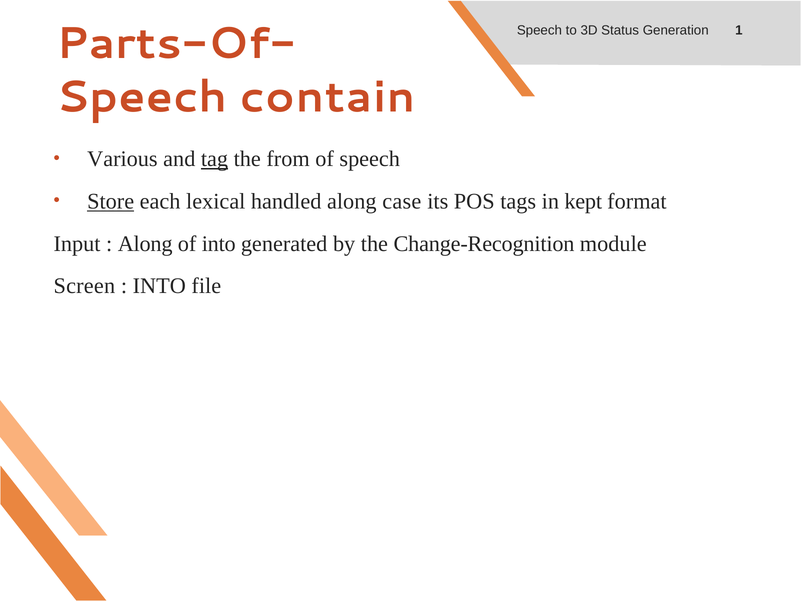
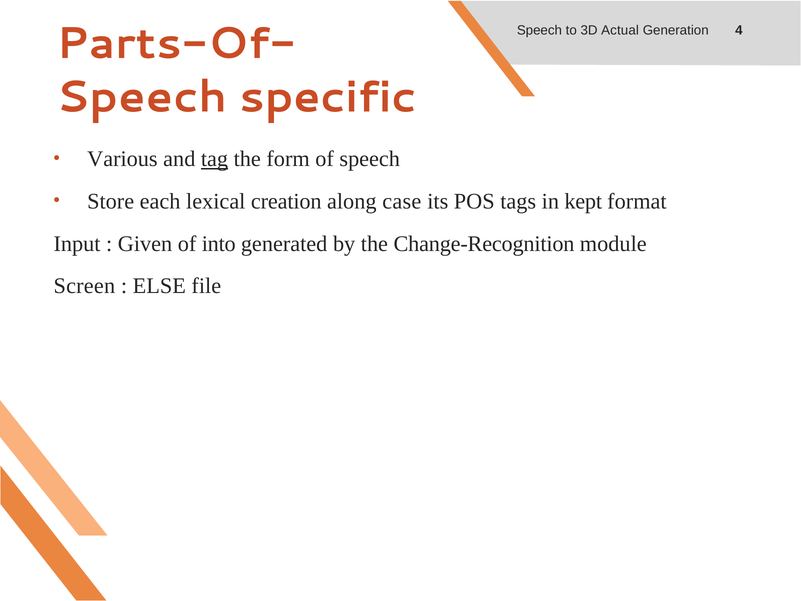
Status: Status -> Actual
1: 1 -> 4
contain: contain -> specific
from: from -> form
Store underline: present -> none
handled: handled -> creation
Along at (145, 244): Along -> Given
INTO at (159, 286): INTO -> ELSE
